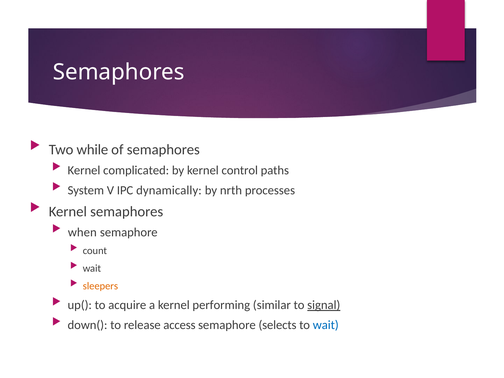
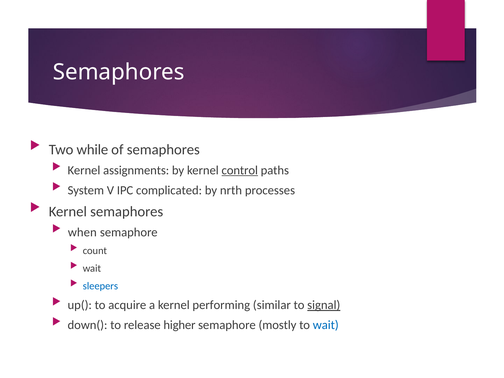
complicated: complicated -> assignments
control underline: none -> present
dynamically: dynamically -> complicated
sleepers colour: orange -> blue
access: access -> higher
selects: selects -> mostly
